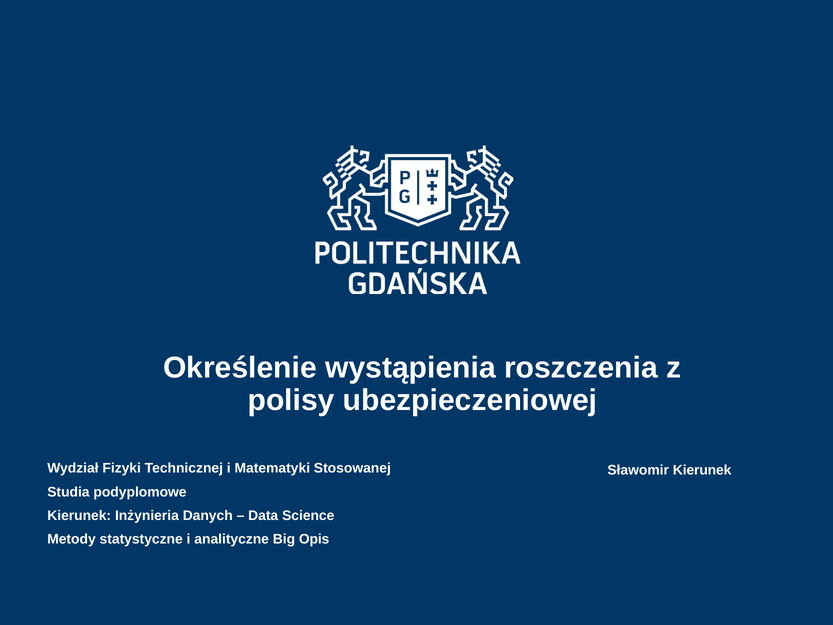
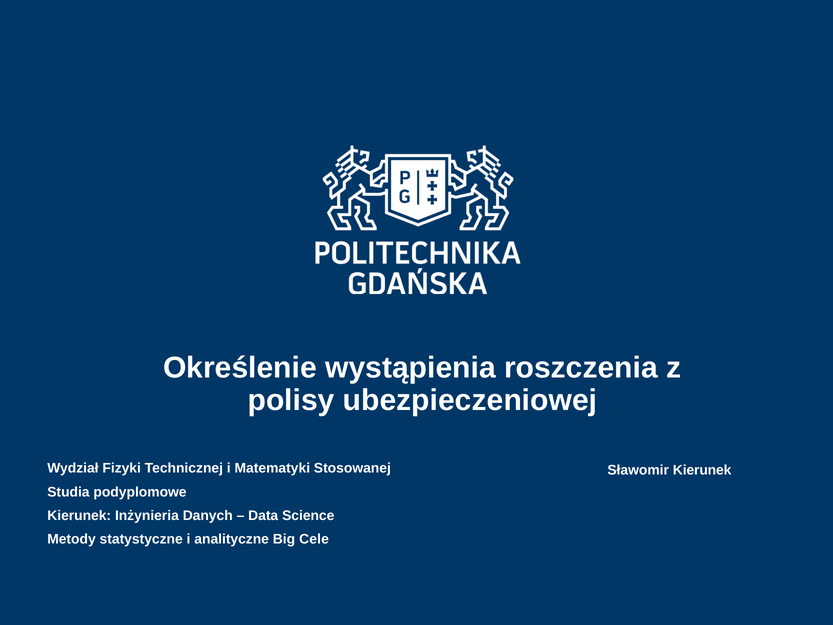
Opis: Opis -> Cele
